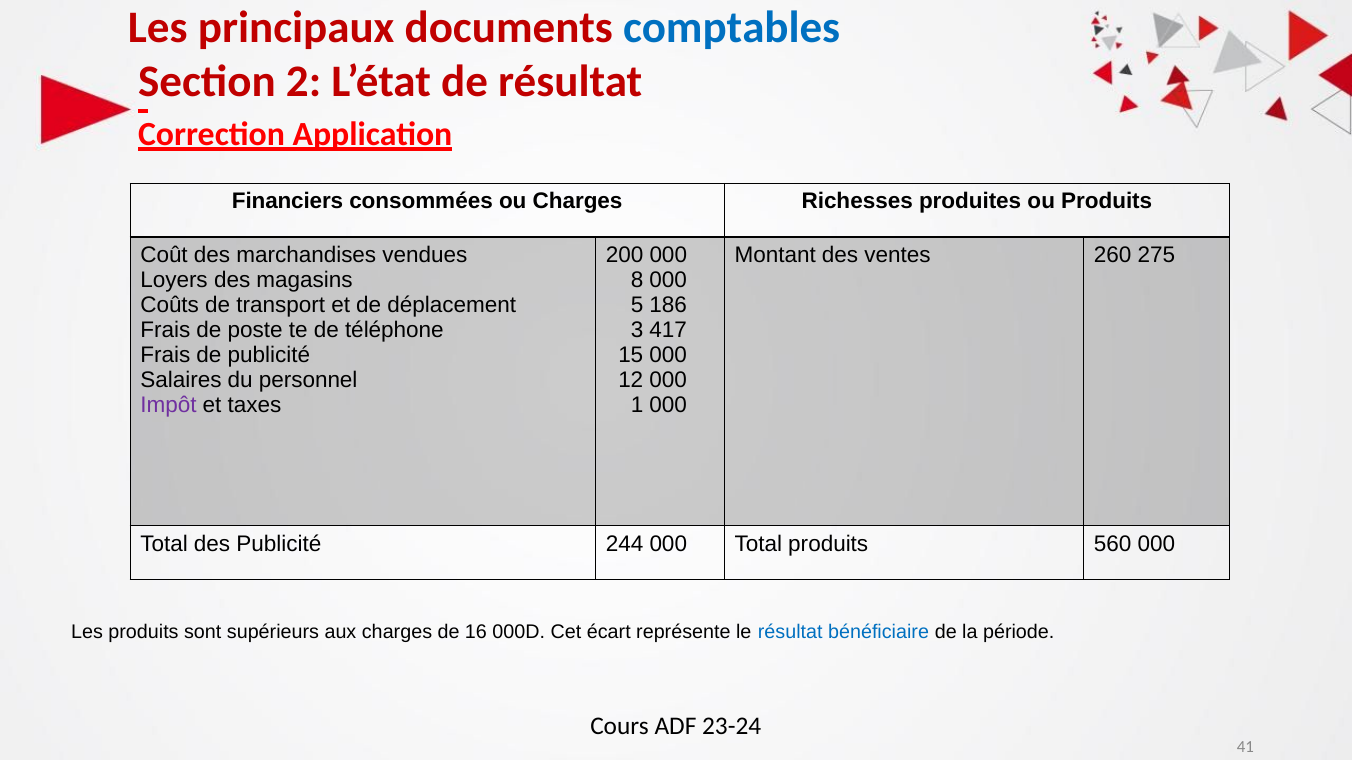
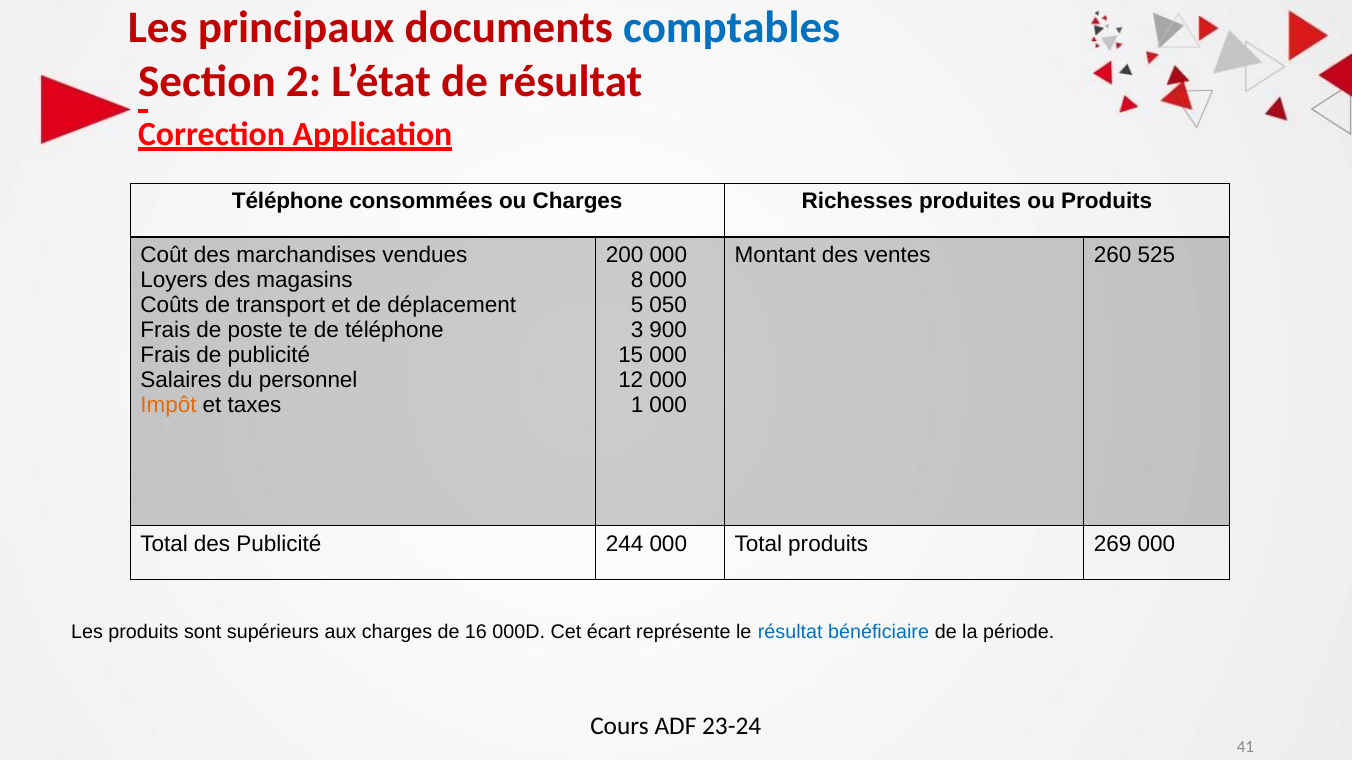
Financiers at (288, 202): Financiers -> Téléphone
275: 275 -> 525
186: 186 -> 050
417: 417 -> 900
Impôt colour: purple -> orange
560: 560 -> 269
